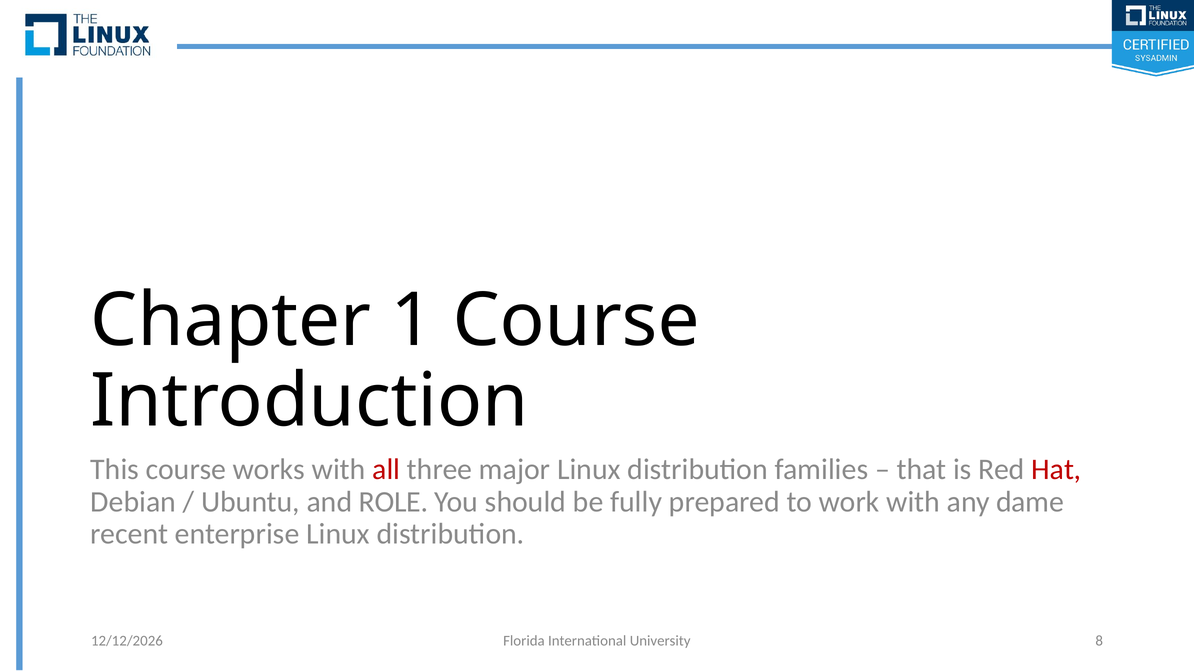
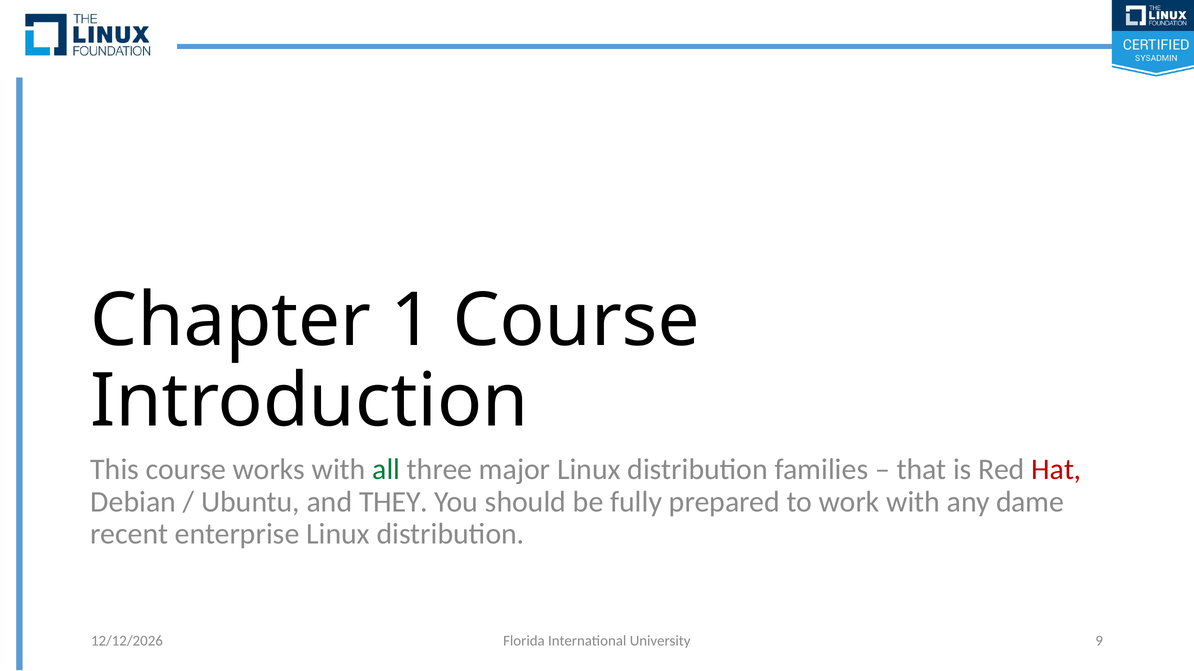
all colour: red -> green
ROLE: ROLE -> THEY
8: 8 -> 9
